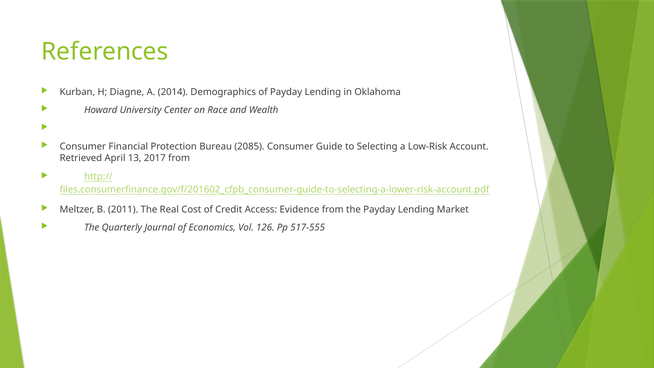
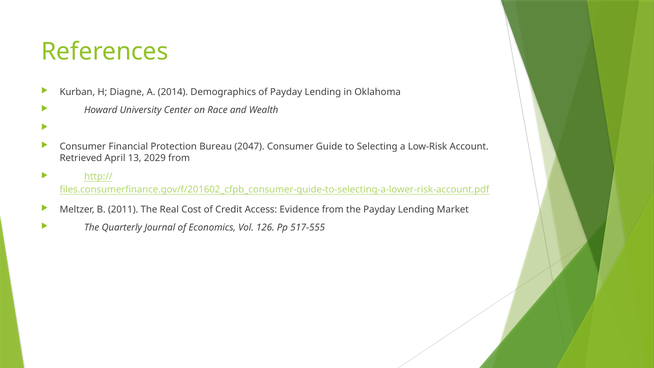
2085: 2085 -> 2047
2017: 2017 -> 2029
